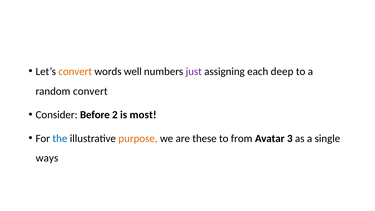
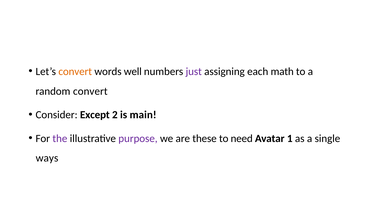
deep: deep -> math
Before: Before -> Except
most: most -> main
the colour: blue -> purple
purpose colour: orange -> purple
from: from -> need
3: 3 -> 1
